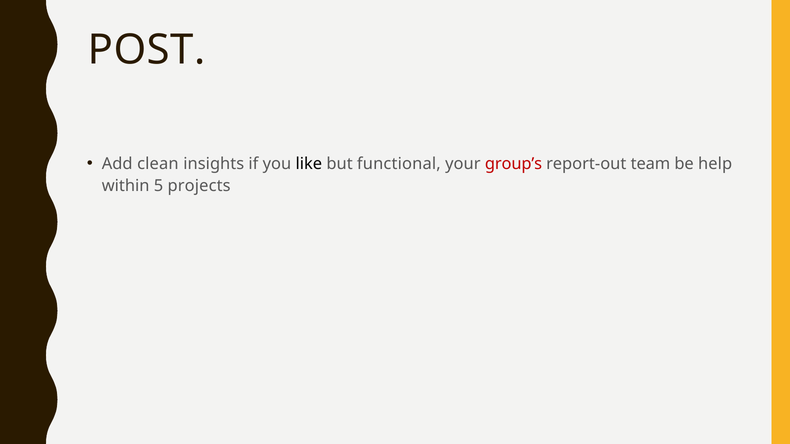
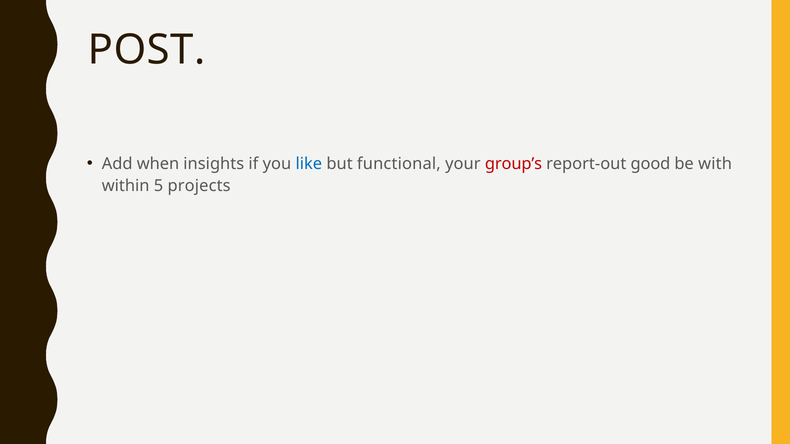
clean: clean -> when
like colour: black -> blue
team: team -> good
help: help -> with
